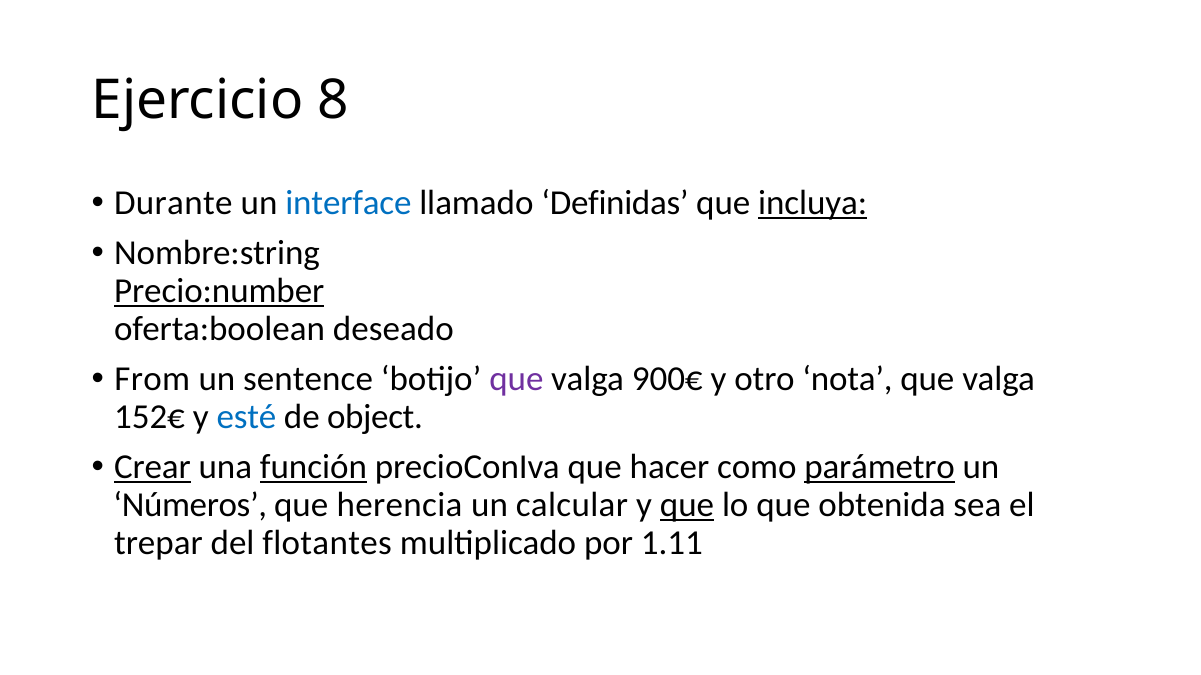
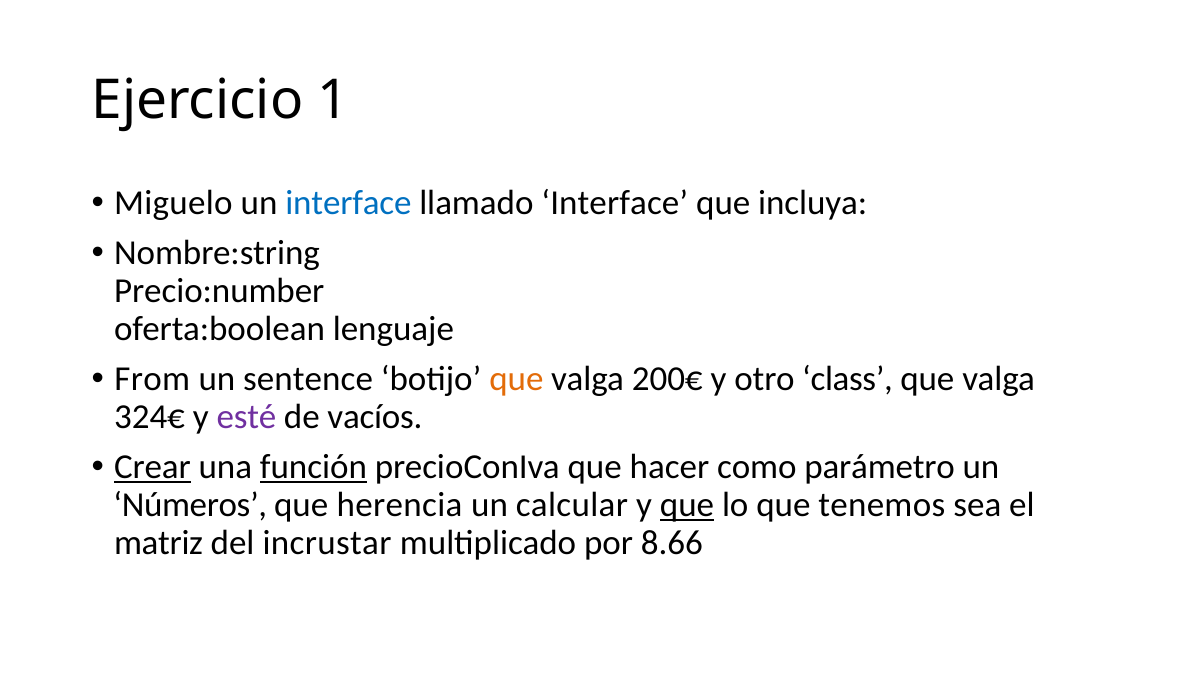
8: 8 -> 1
Durante: Durante -> Miguelo
llamado Definidas: Definidas -> Interface
incluya underline: present -> none
Precio:number underline: present -> none
deseado: deseado -> lenguaje
que at (516, 379) colour: purple -> orange
900€: 900€ -> 200€
nota: nota -> class
152€: 152€ -> 324€
esté colour: blue -> purple
object: object -> vacíos
parámetro underline: present -> none
obtenida: obtenida -> tenemos
trepar: trepar -> matriz
flotantes: flotantes -> incrustar
1.11: 1.11 -> 8.66
